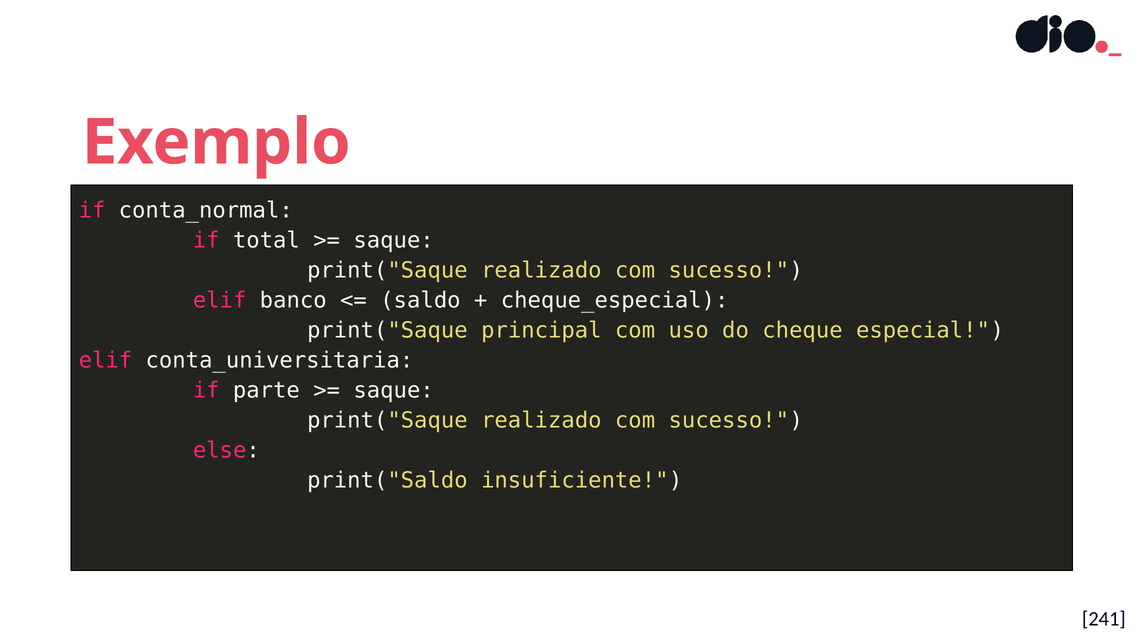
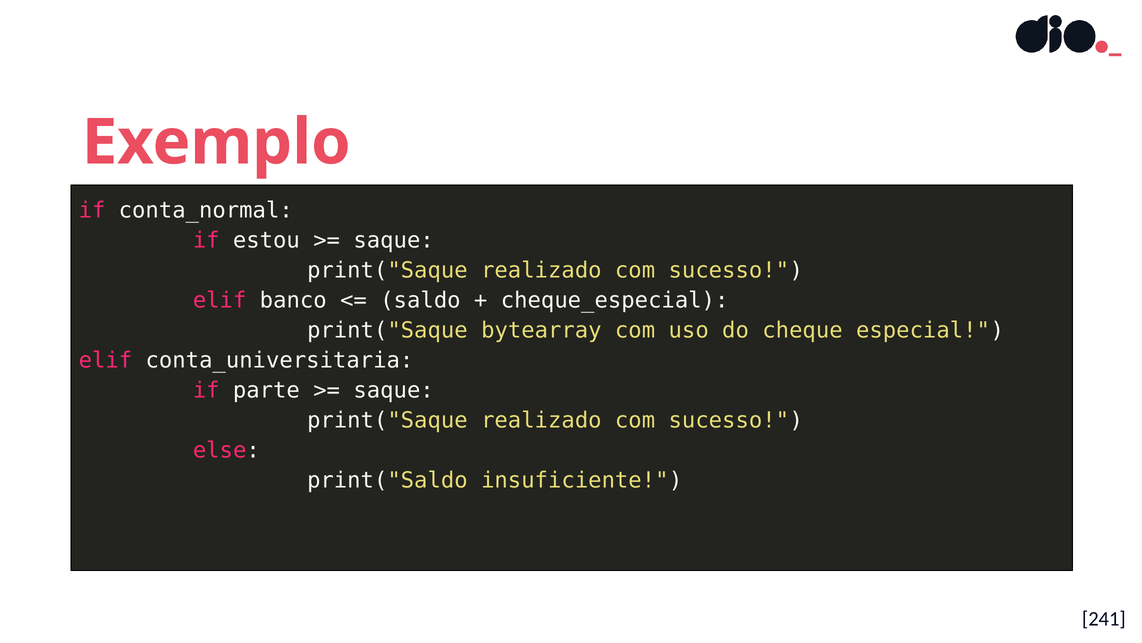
total: total -> estou
principal: principal -> bytearray
